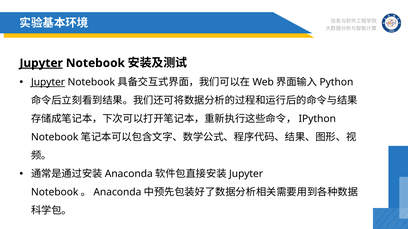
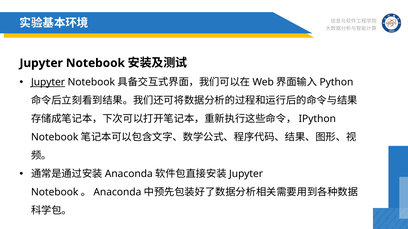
Jupyter at (41, 63) underline: present -> none
